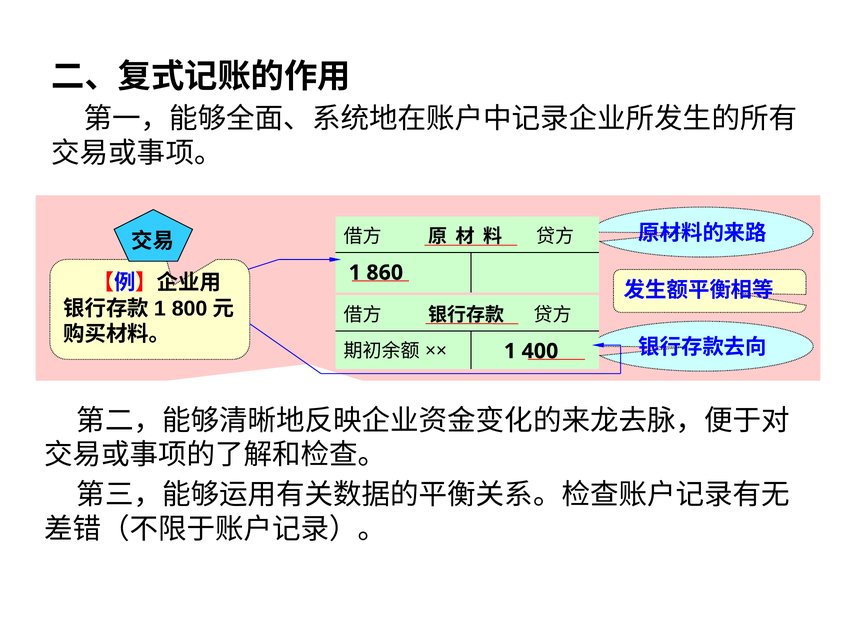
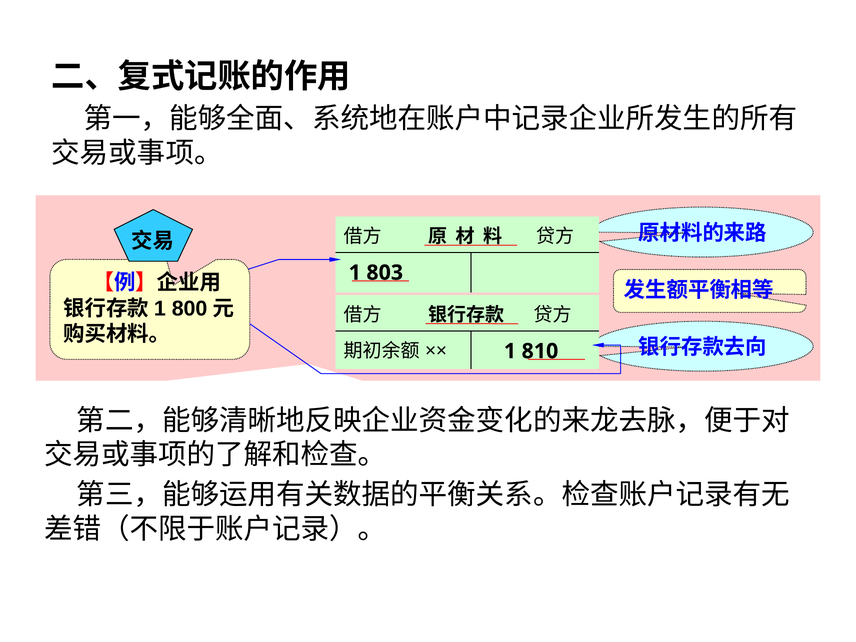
860: 860 -> 803
400: 400 -> 810
